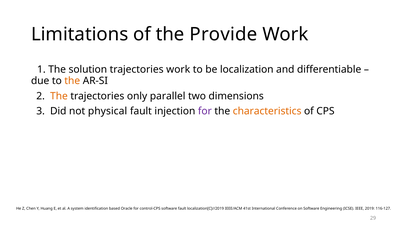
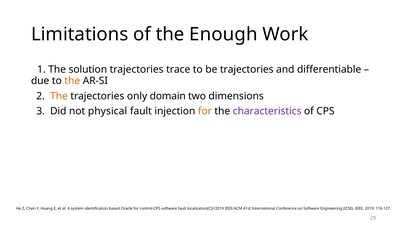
Provide: Provide -> Enough
trajectories work: work -> trace
be localization: localization -> trajectories
parallel: parallel -> domain
for at (205, 111) colour: purple -> orange
characteristics colour: orange -> purple
